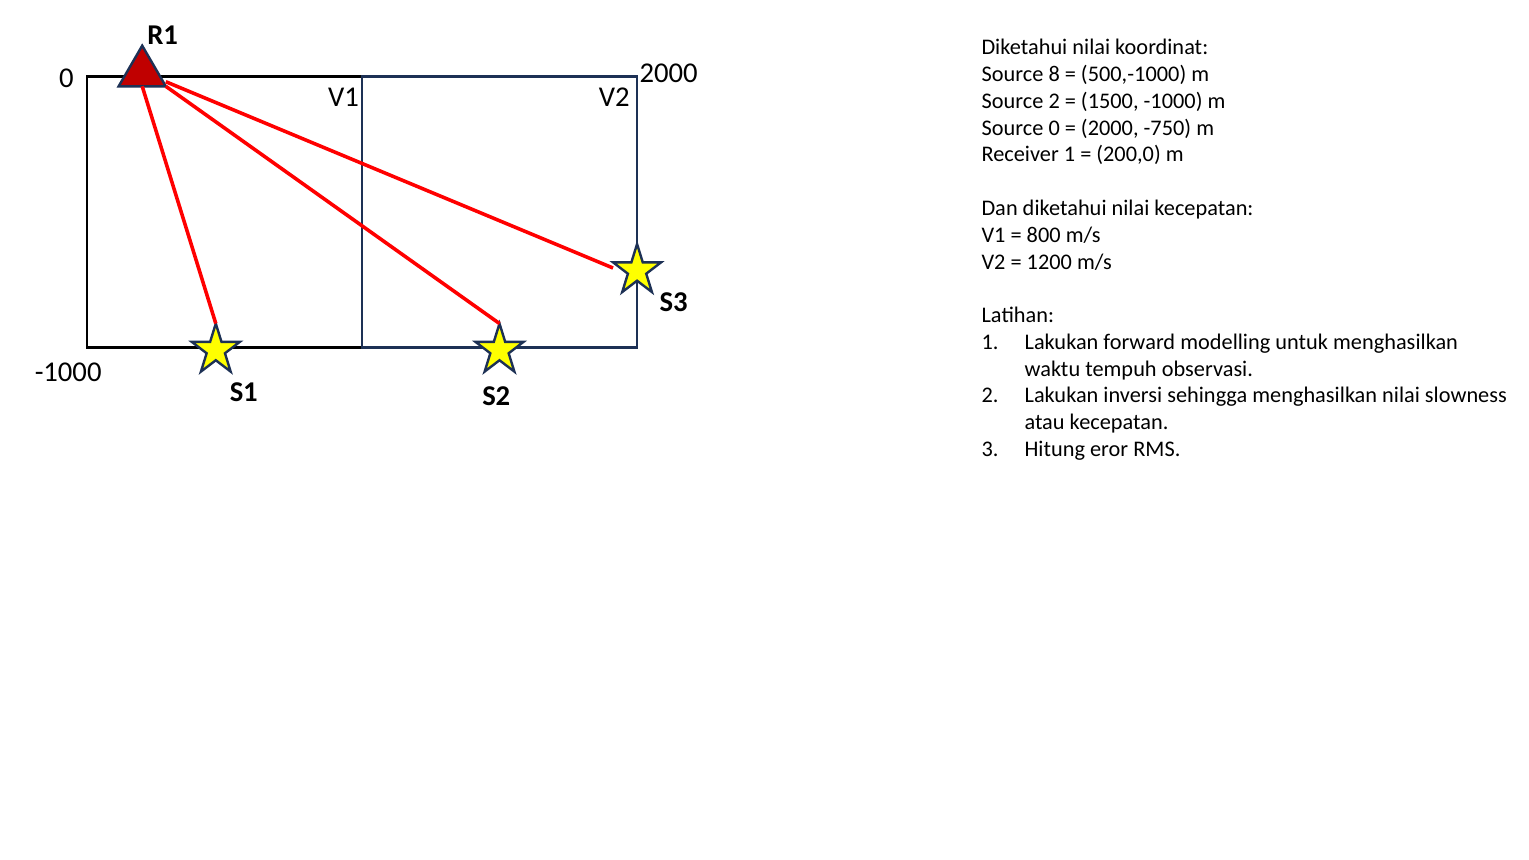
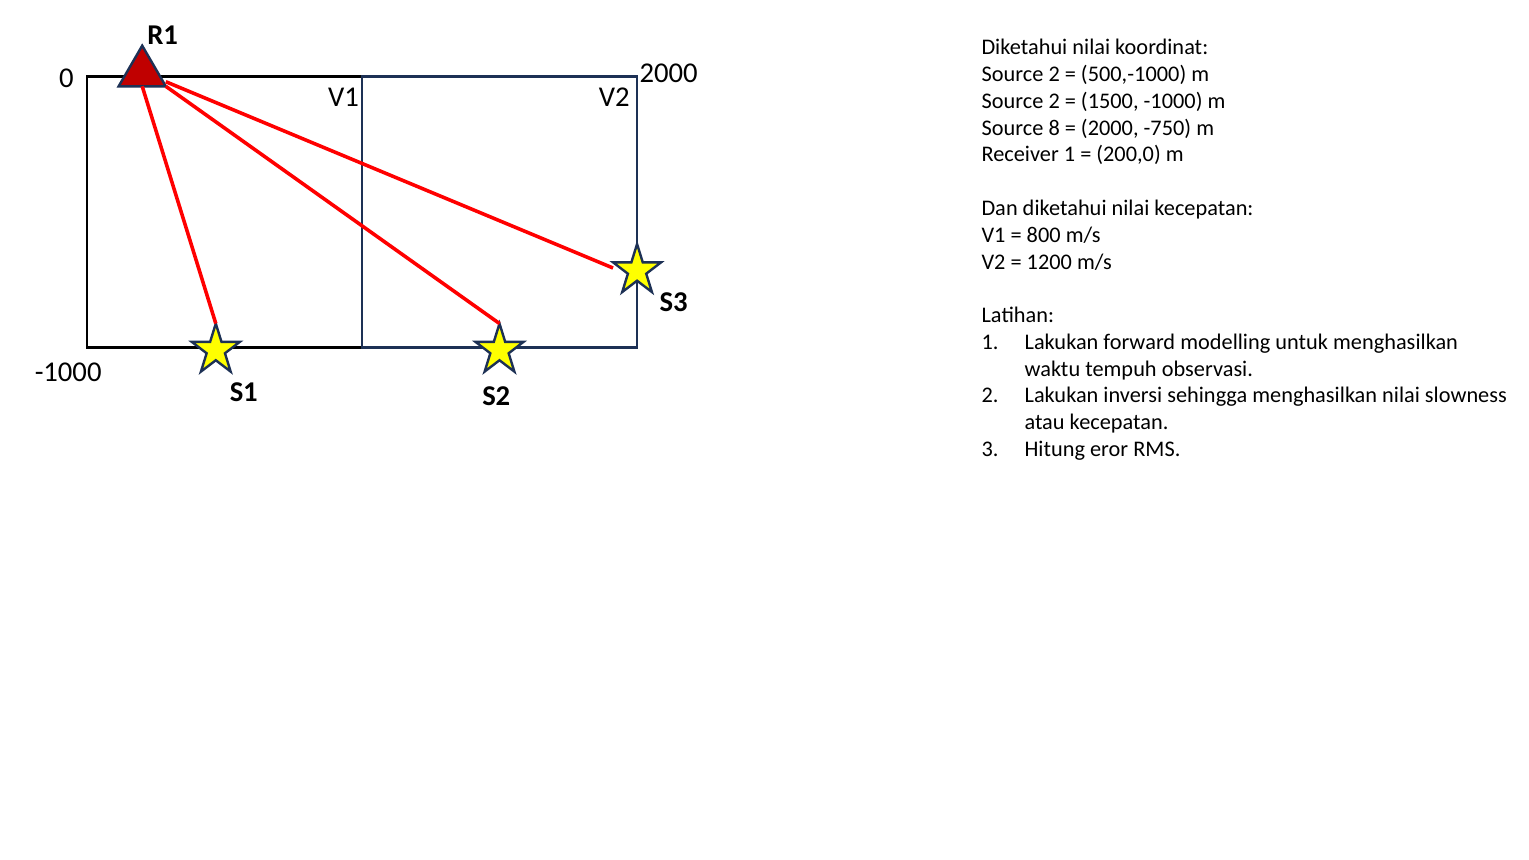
8 at (1054, 74): 8 -> 2
Source 0: 0 -> 8
